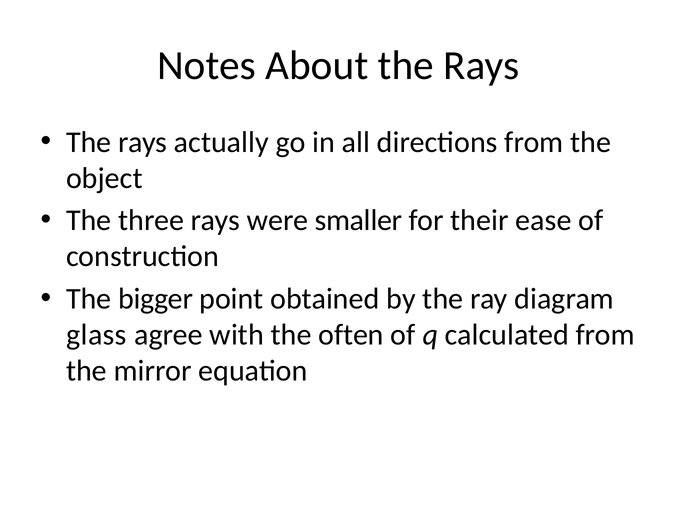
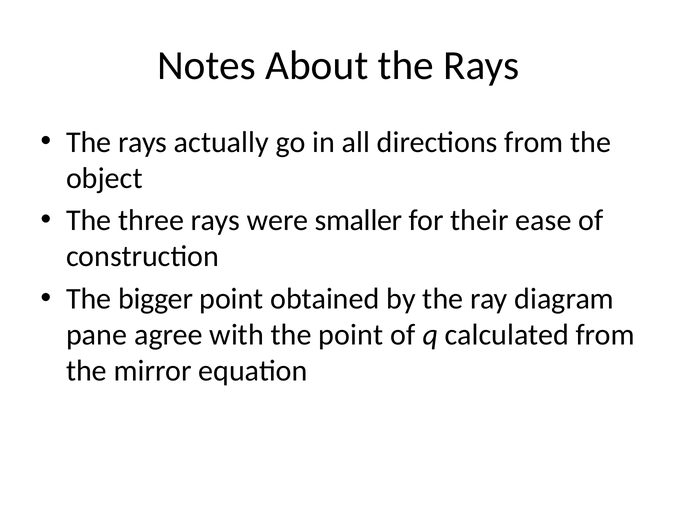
glass: glass -> pane
the often: often -> point
